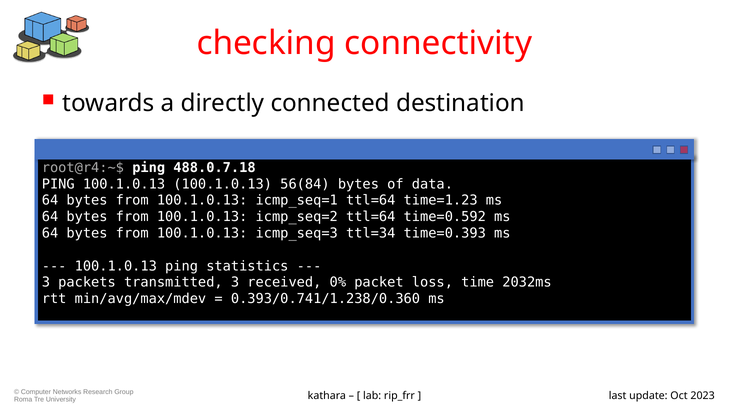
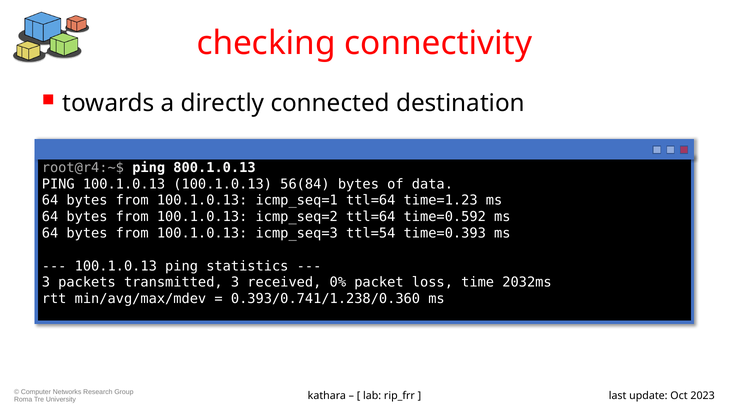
488.0.7.18: 488.0.7.18 -> 800.1.0.13
ttl=34: ttl=34 -> ttl=54
